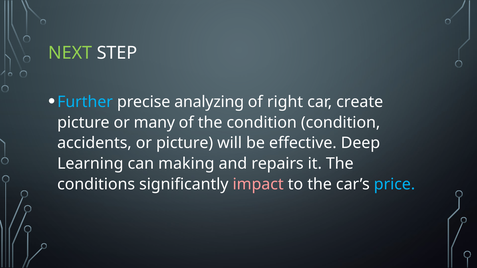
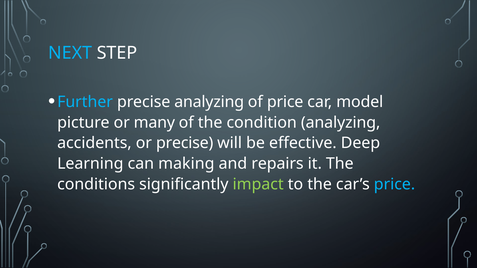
NEXT colour: light green -> light blue
of right: right -> price
create: create -> model
condition condition: condition -> analyzing
or picture: picture -> precise
impact colour: pink -> light green
